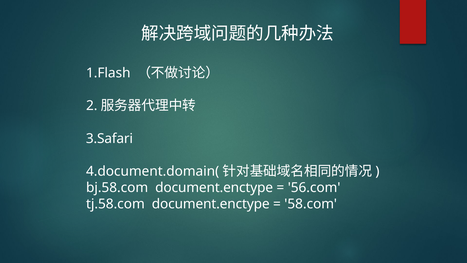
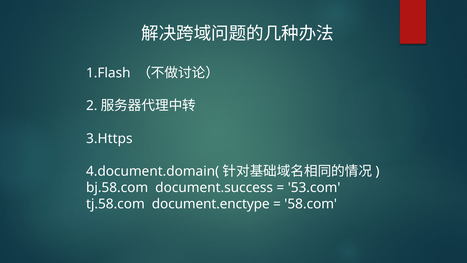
3.Safari: 3.Safari -> 3.Https
bj.58.com document.enctype: document.enctype -> document.success
56.com: 56.com -> 53.com
